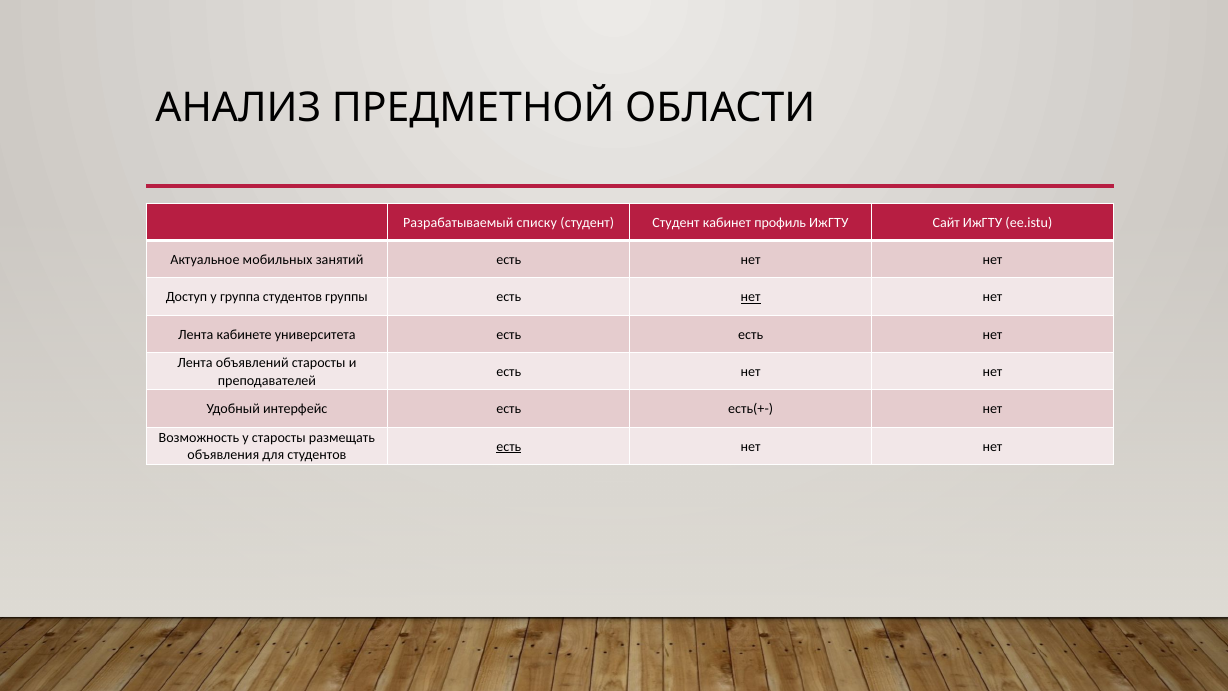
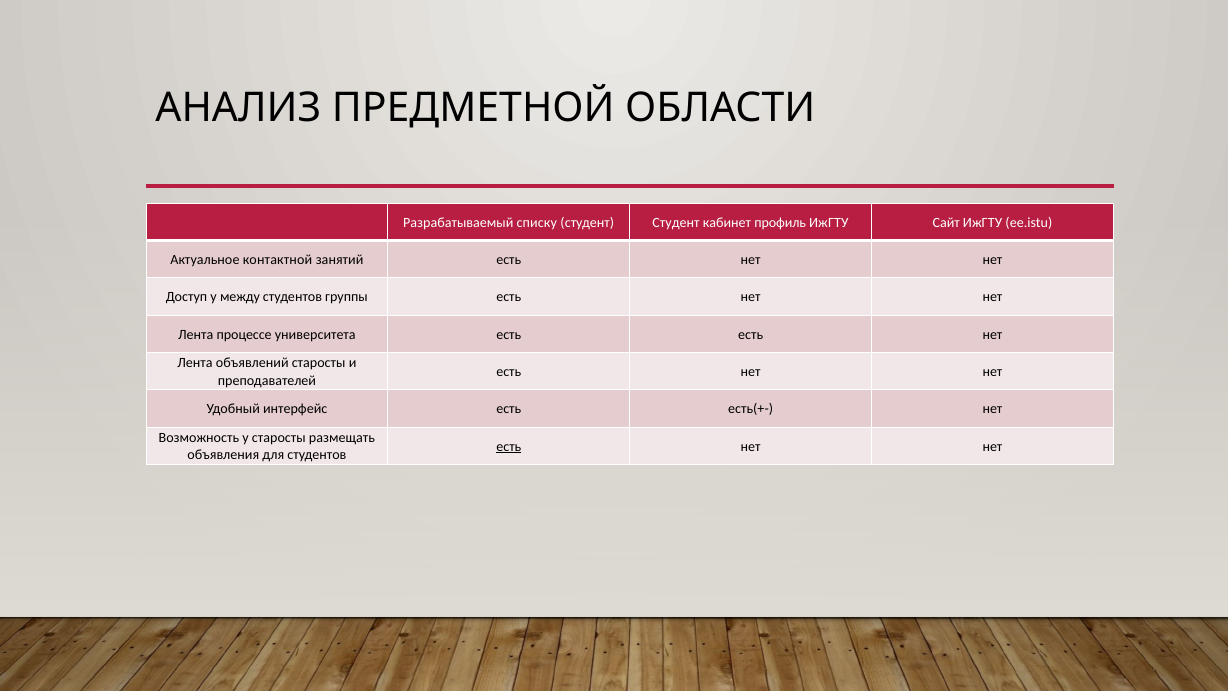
мобильных: мобильных -> контактной
группа: группа -> между
нет at (751, 297) underline: present -> none
кабинете: кабинете -> процессе
